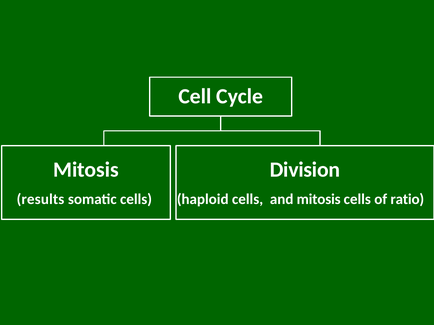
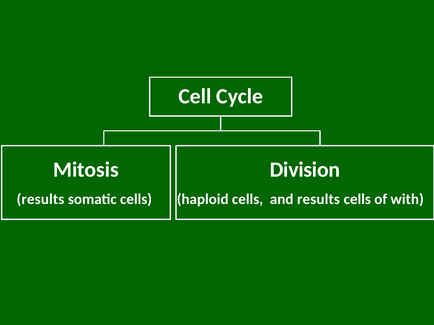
and mitosis: mitosis -> results
ratio: ratio -> with
